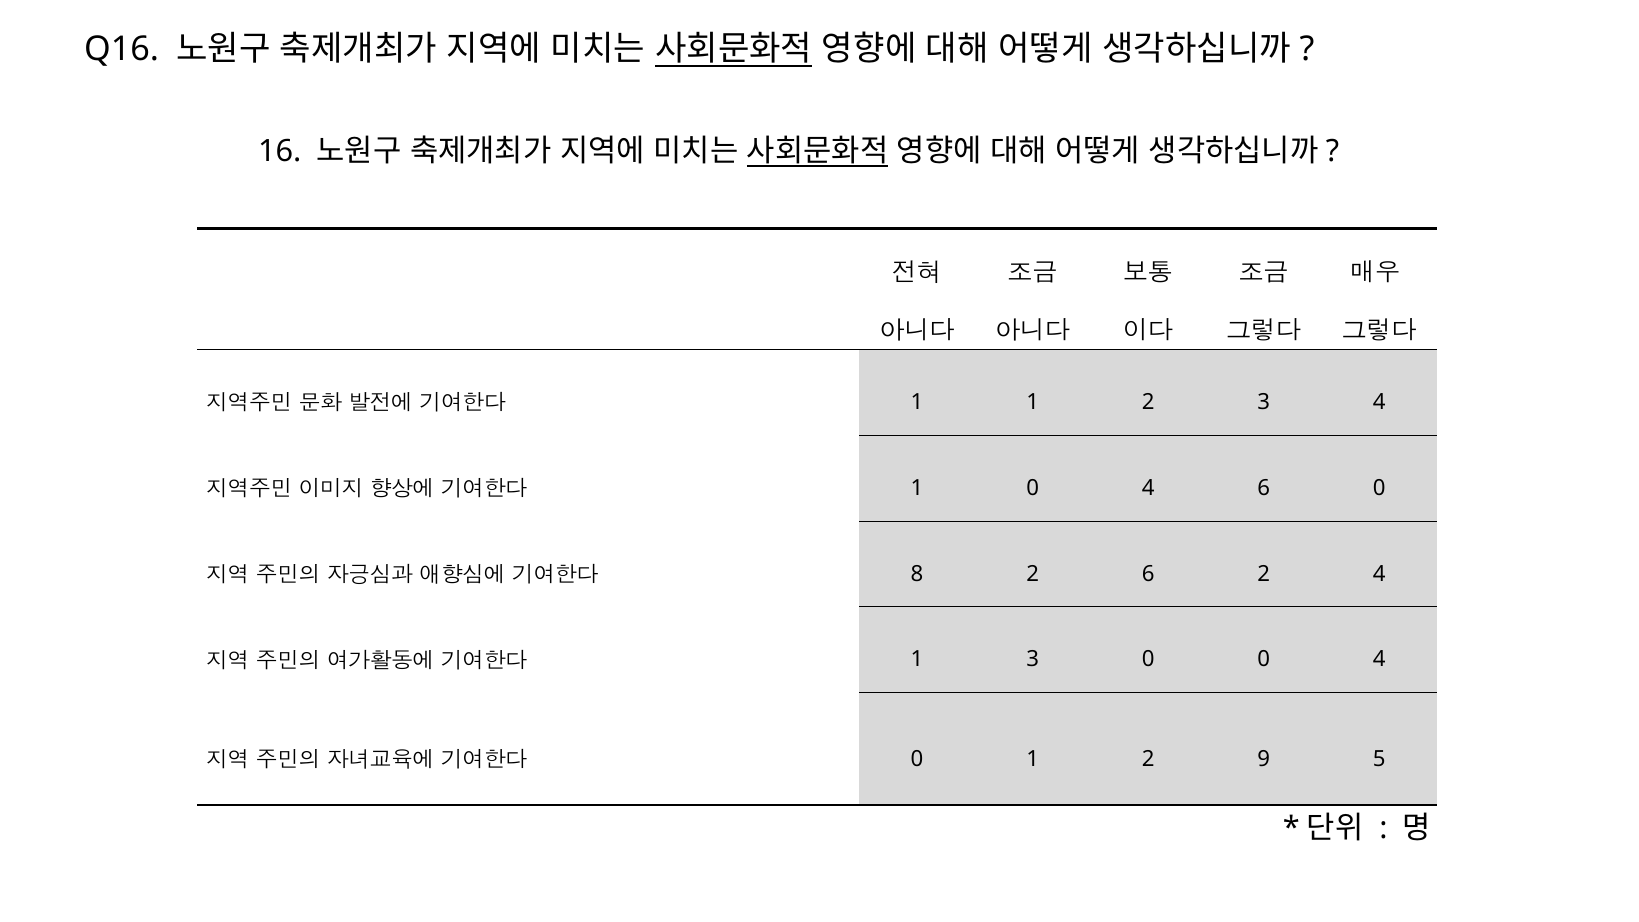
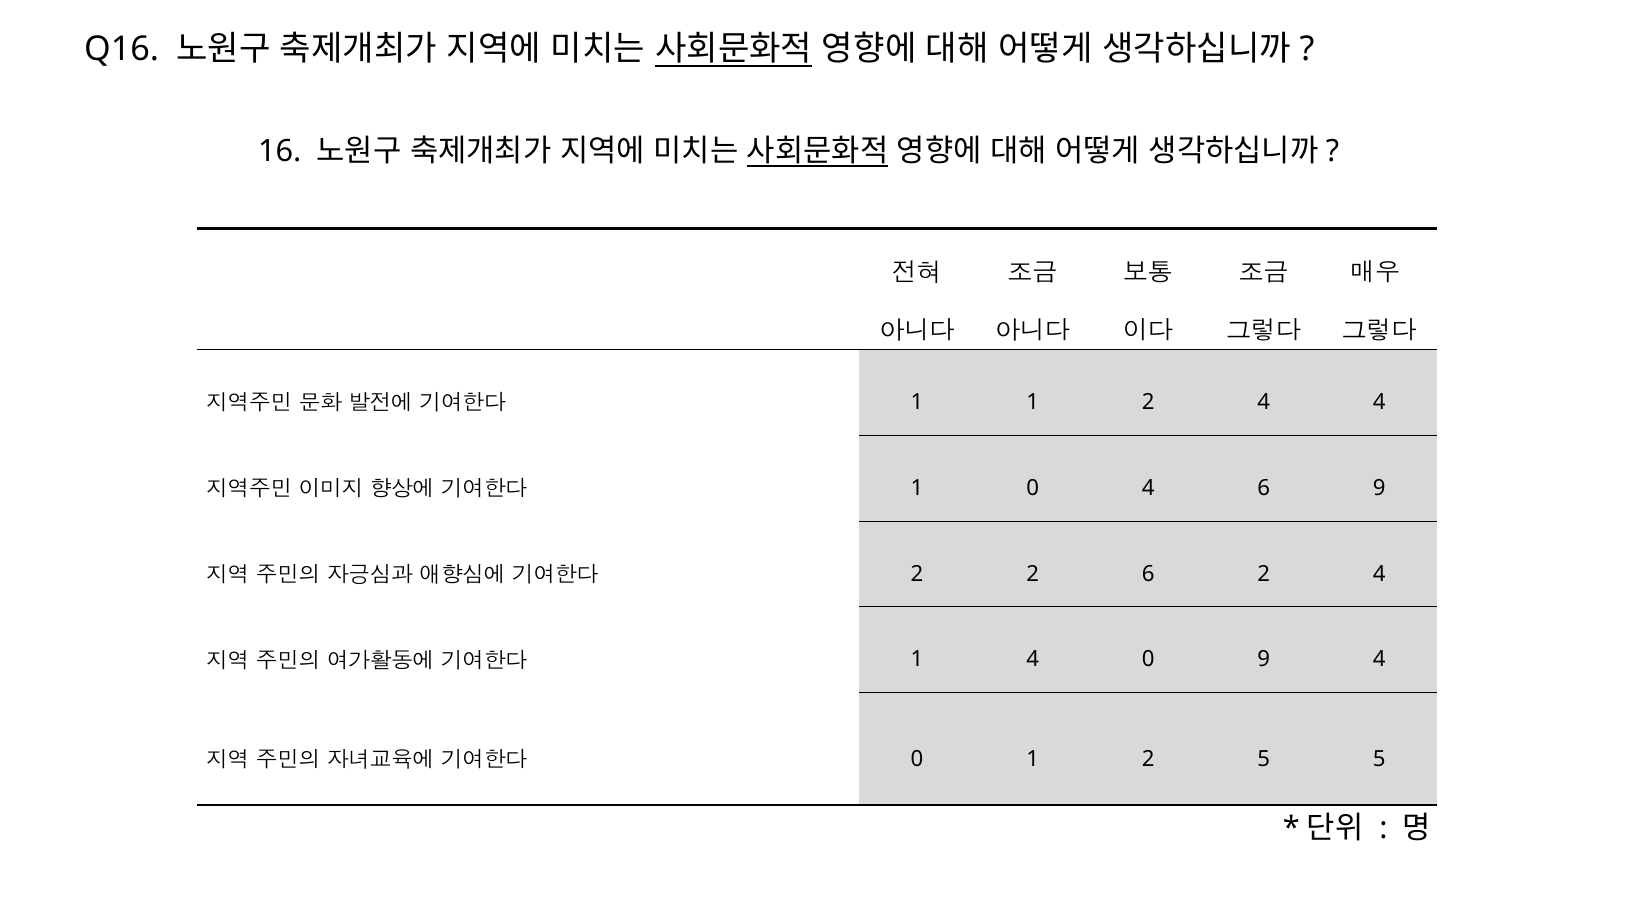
1 2 3: 3 -> 4
6 0: 0 -> 9
8 at (917, 574): 8 -> 2
1 3: 3 -> 4
0 0: 0 -> 9
2 9: 9 -> 5
